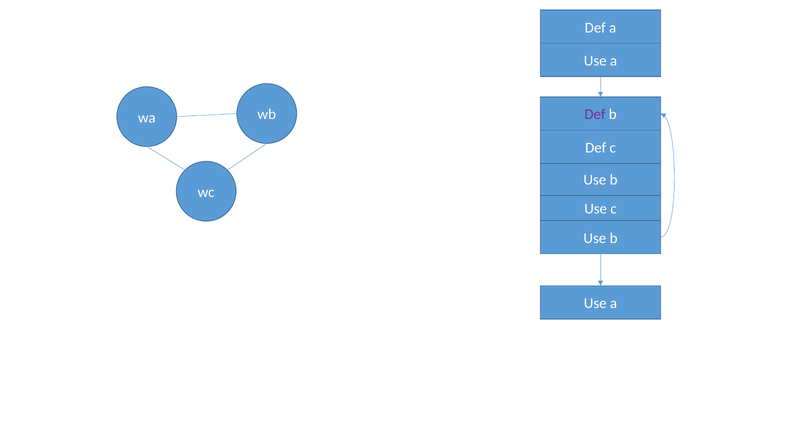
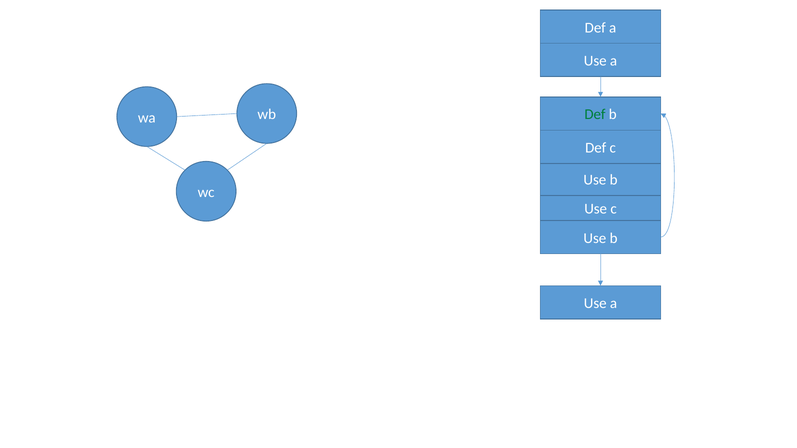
Def at (595, 115) colour: purple -> green
